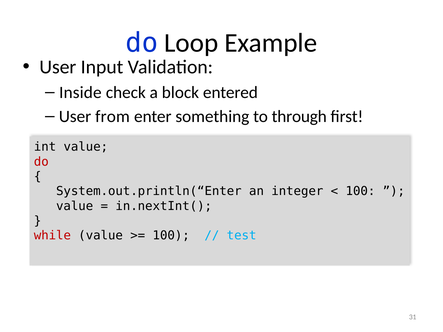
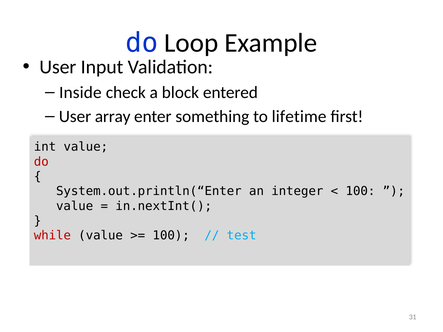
from: from -> array
through: through -> lifetime
